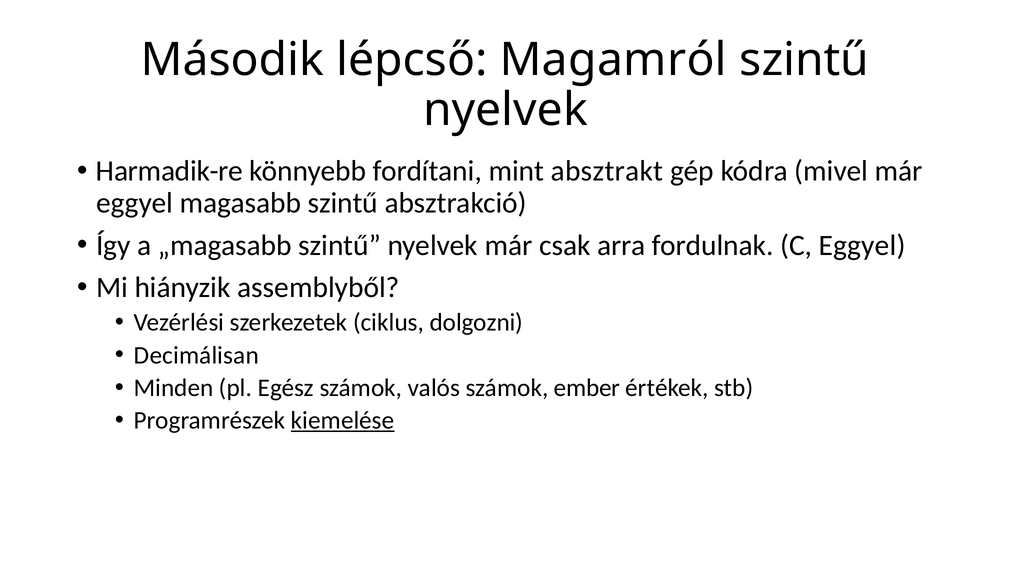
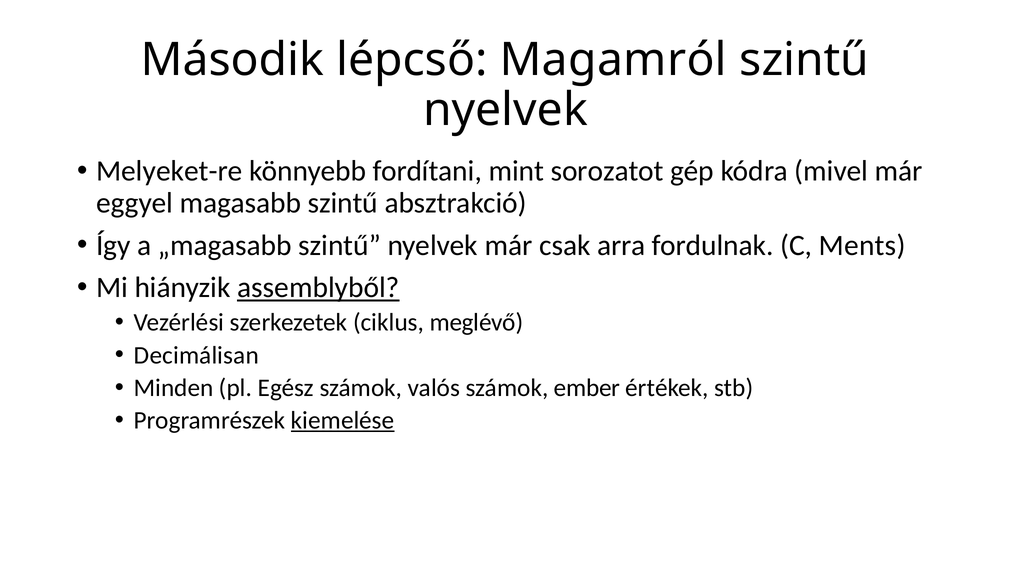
Harmadik-re: Harmadik-re -> Melyeket-re
absztrakt: absztrakt -> sorozatot
C Eggyel: Eggyel -> Ments
assemblyből underline: none -> present
dolgozni: dolgozni -> meglévő
